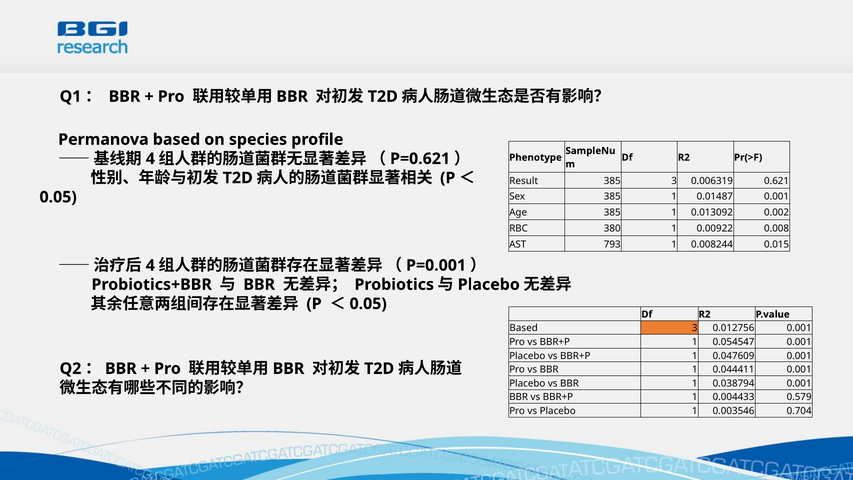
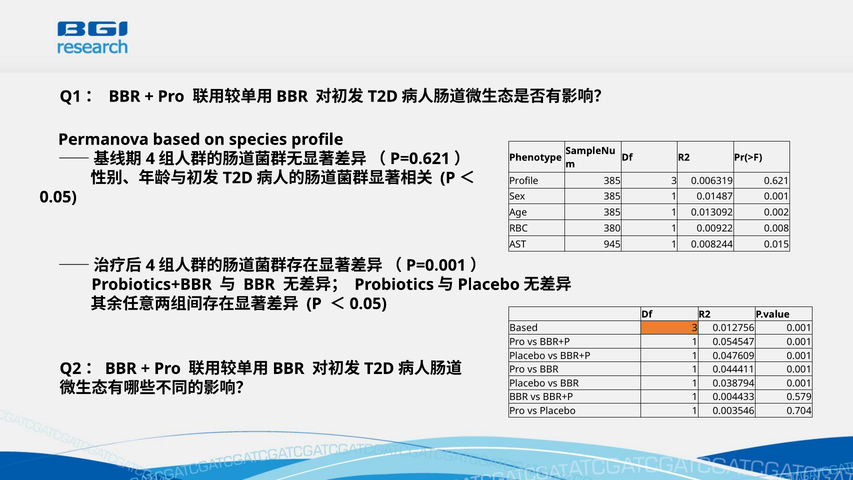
Result at (524, 181): Result -> Profile
793: 793 -> 945
